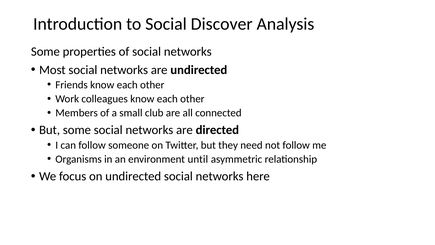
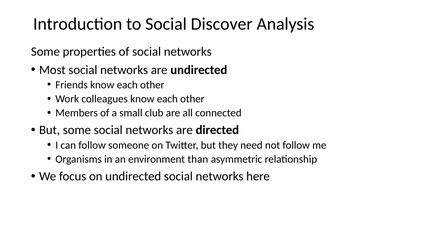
until: until -> than
